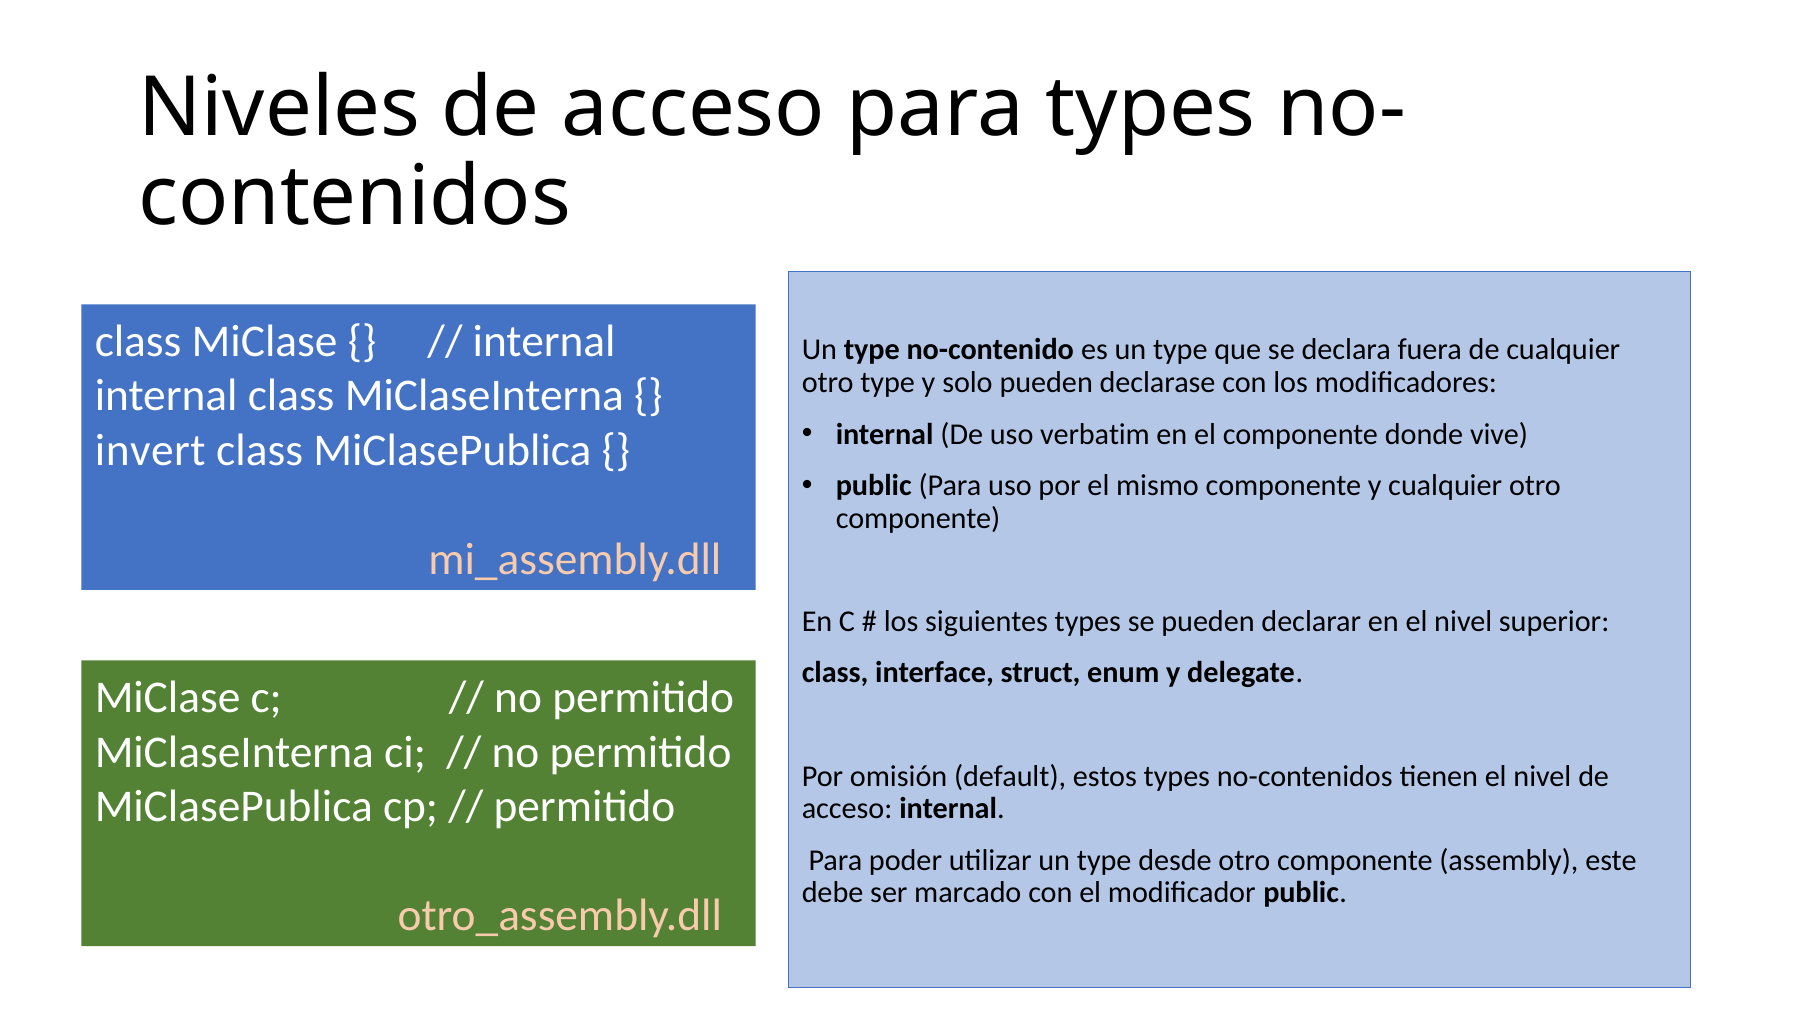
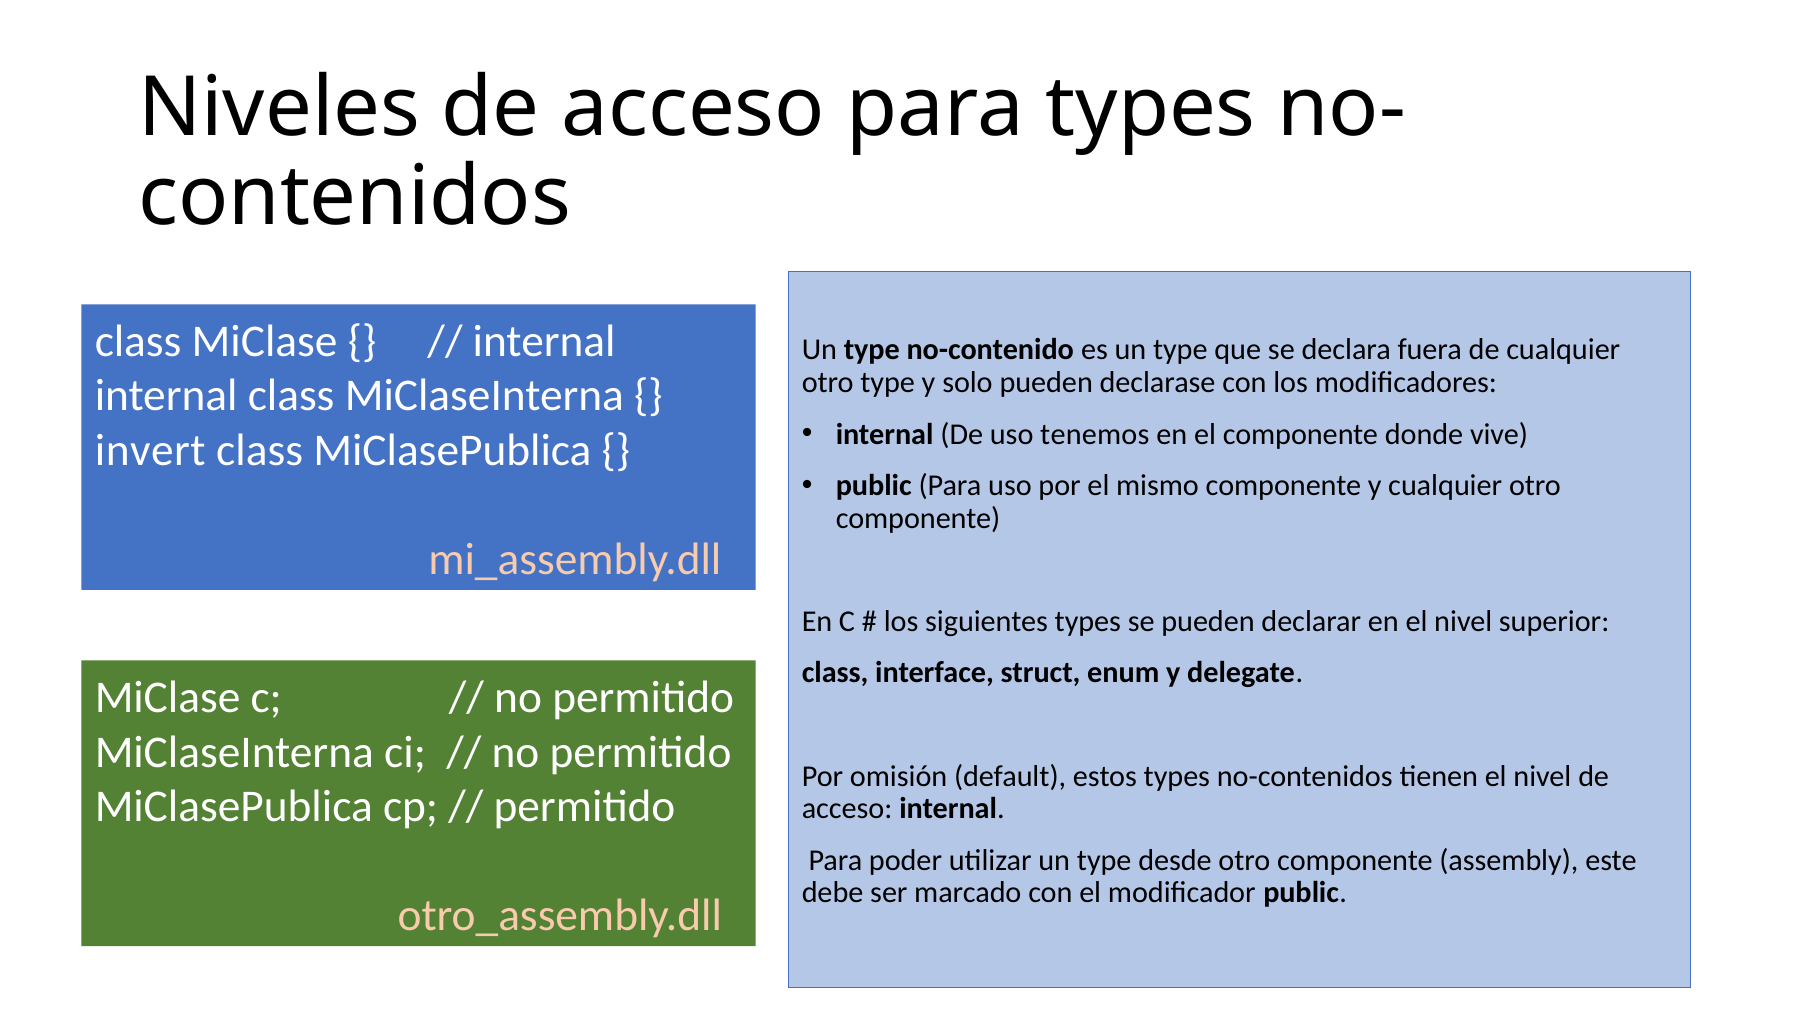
verbatim: verbatim -> tenemos
